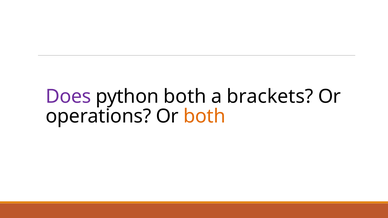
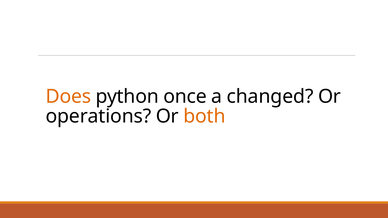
Does colour: purple -> orange
python both: both -> once
brackets: brackets -> changed
